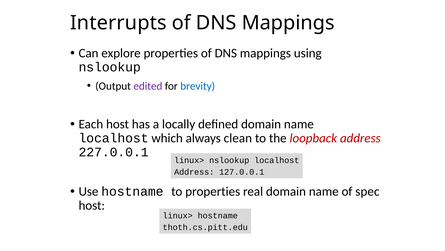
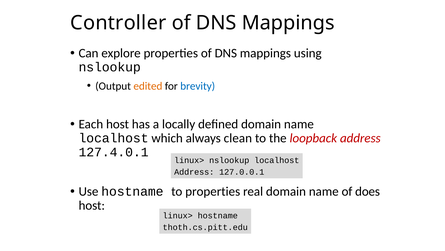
Interrupts: Interrupts -> Controller
edited colour: purple -> orange
227.0.0.1: 227.0.0.1 -> 127.4.0.1
spec: spec -> does
